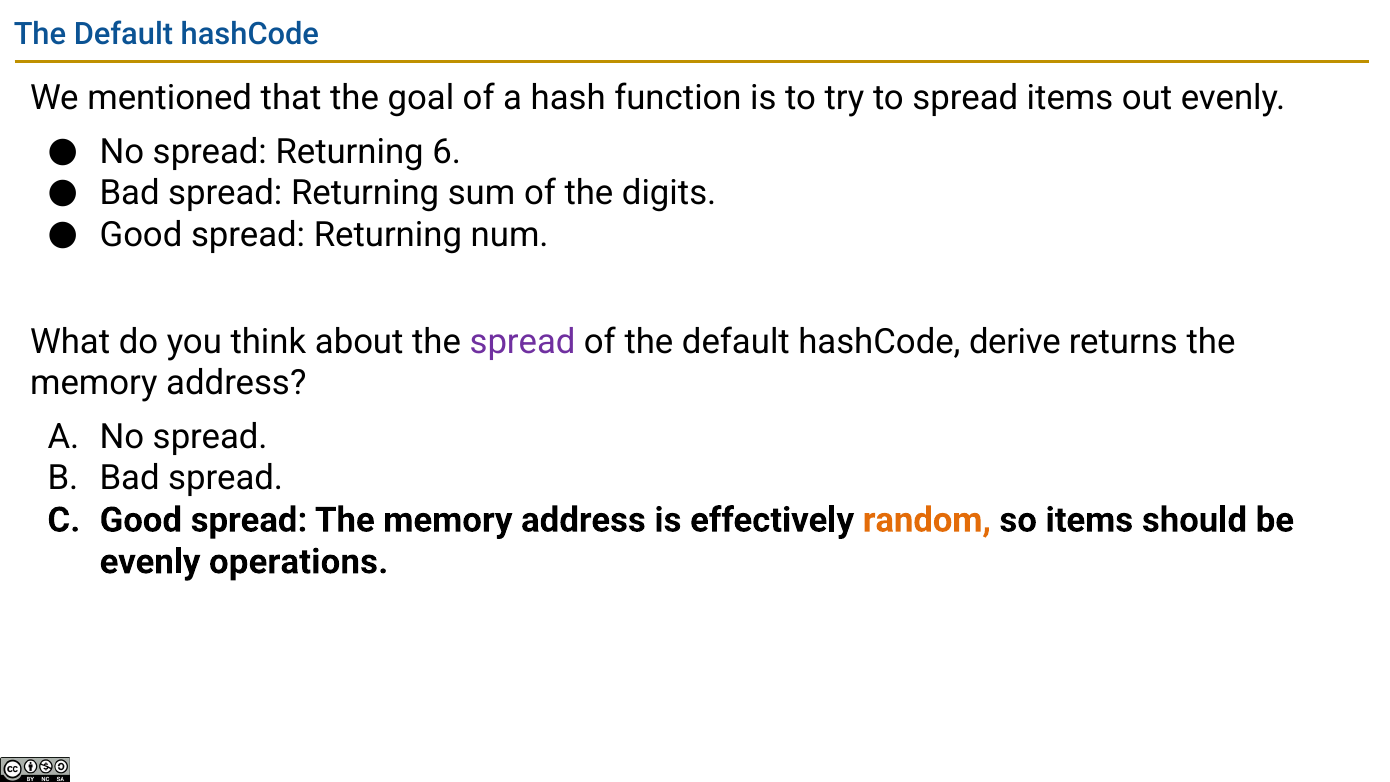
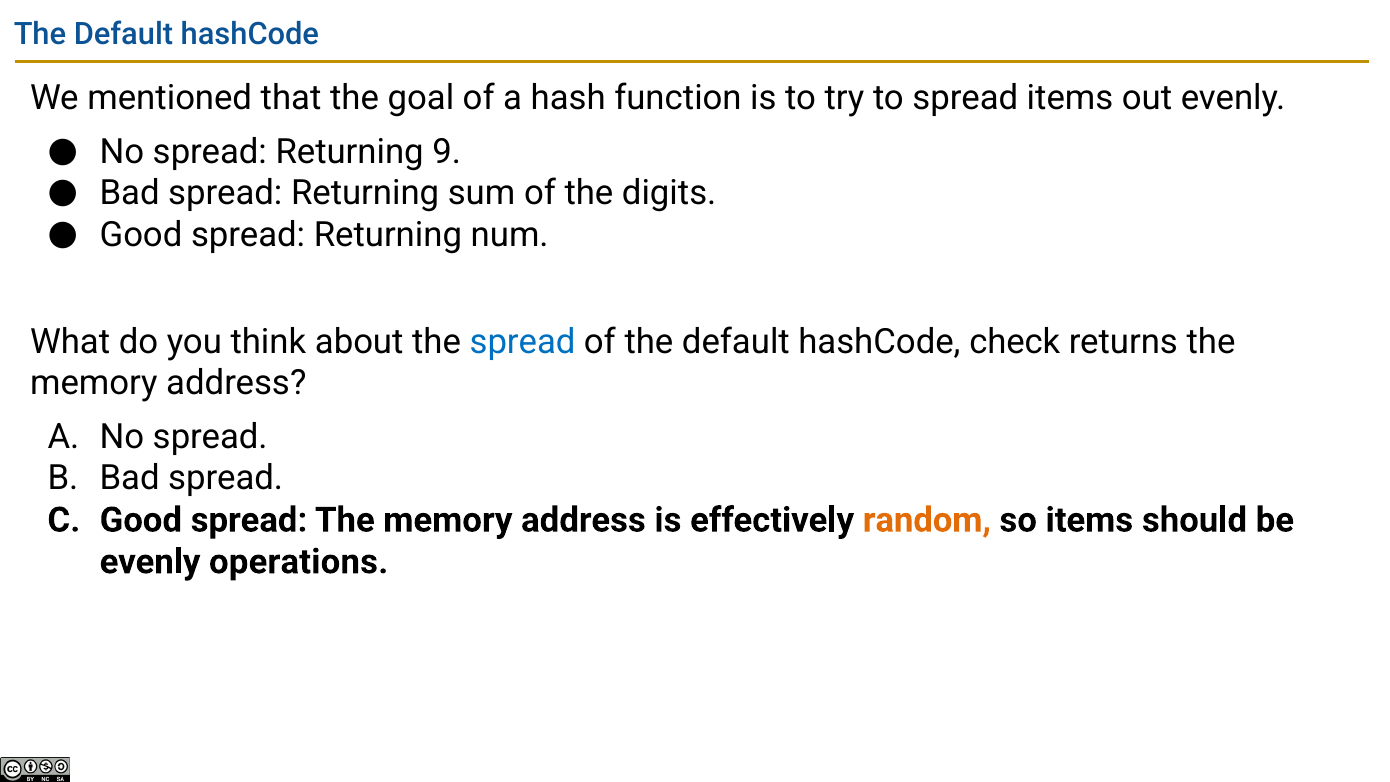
6: 6 -> 9
spread at (523, 342) colour: purple -> blue
derive: derive -> check
